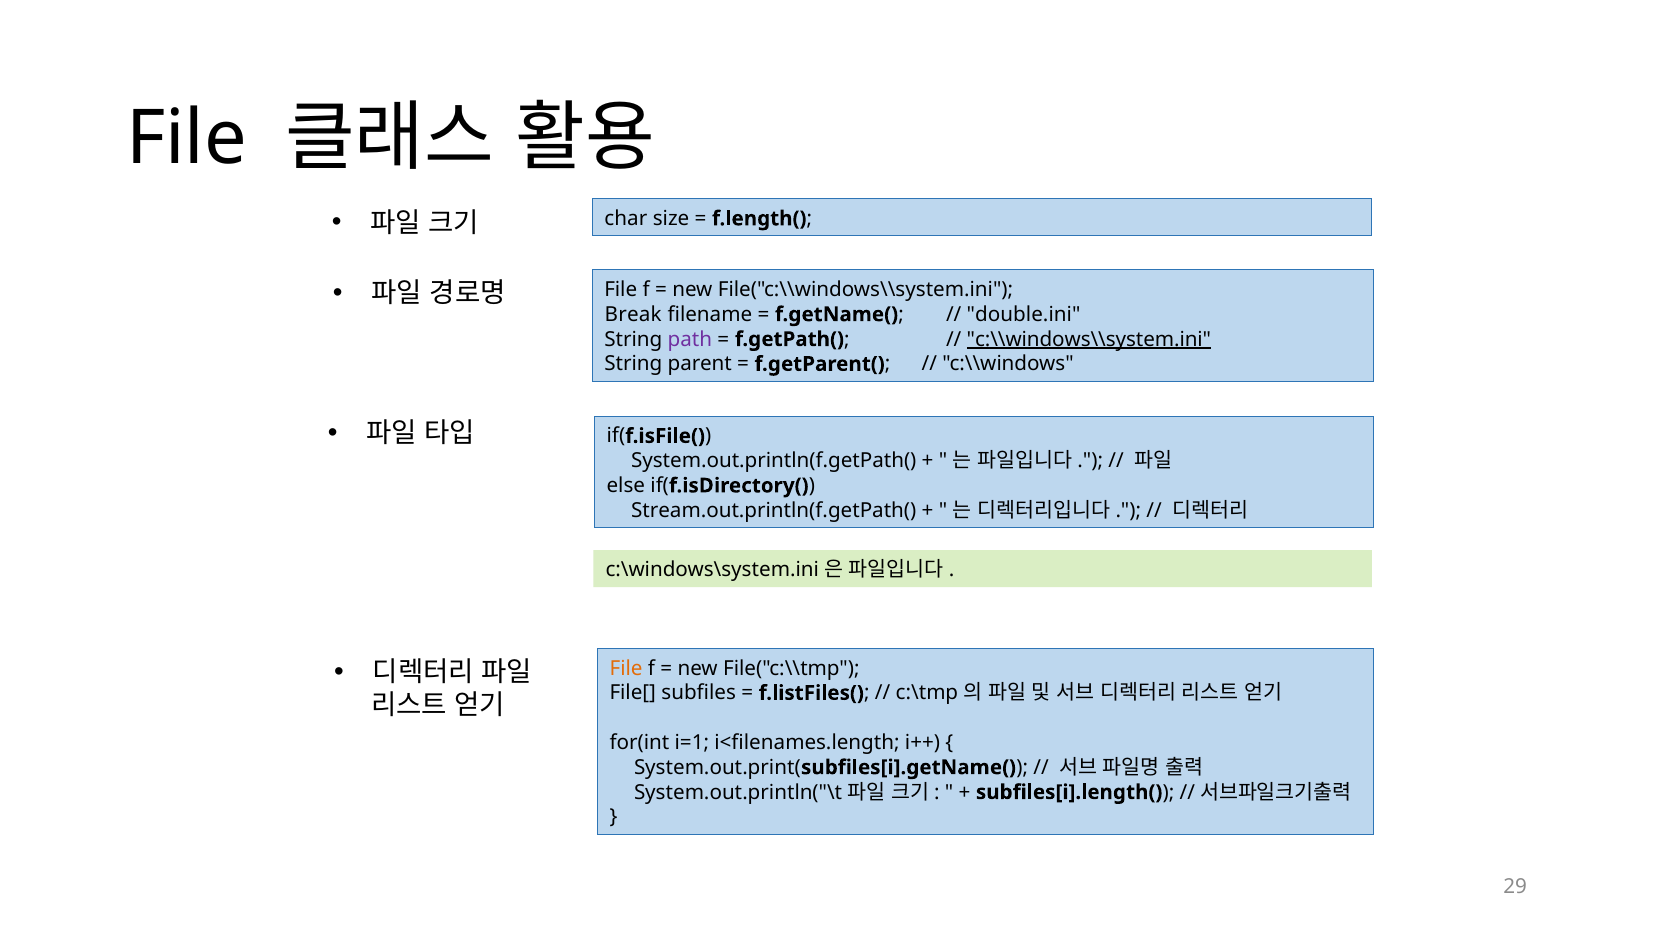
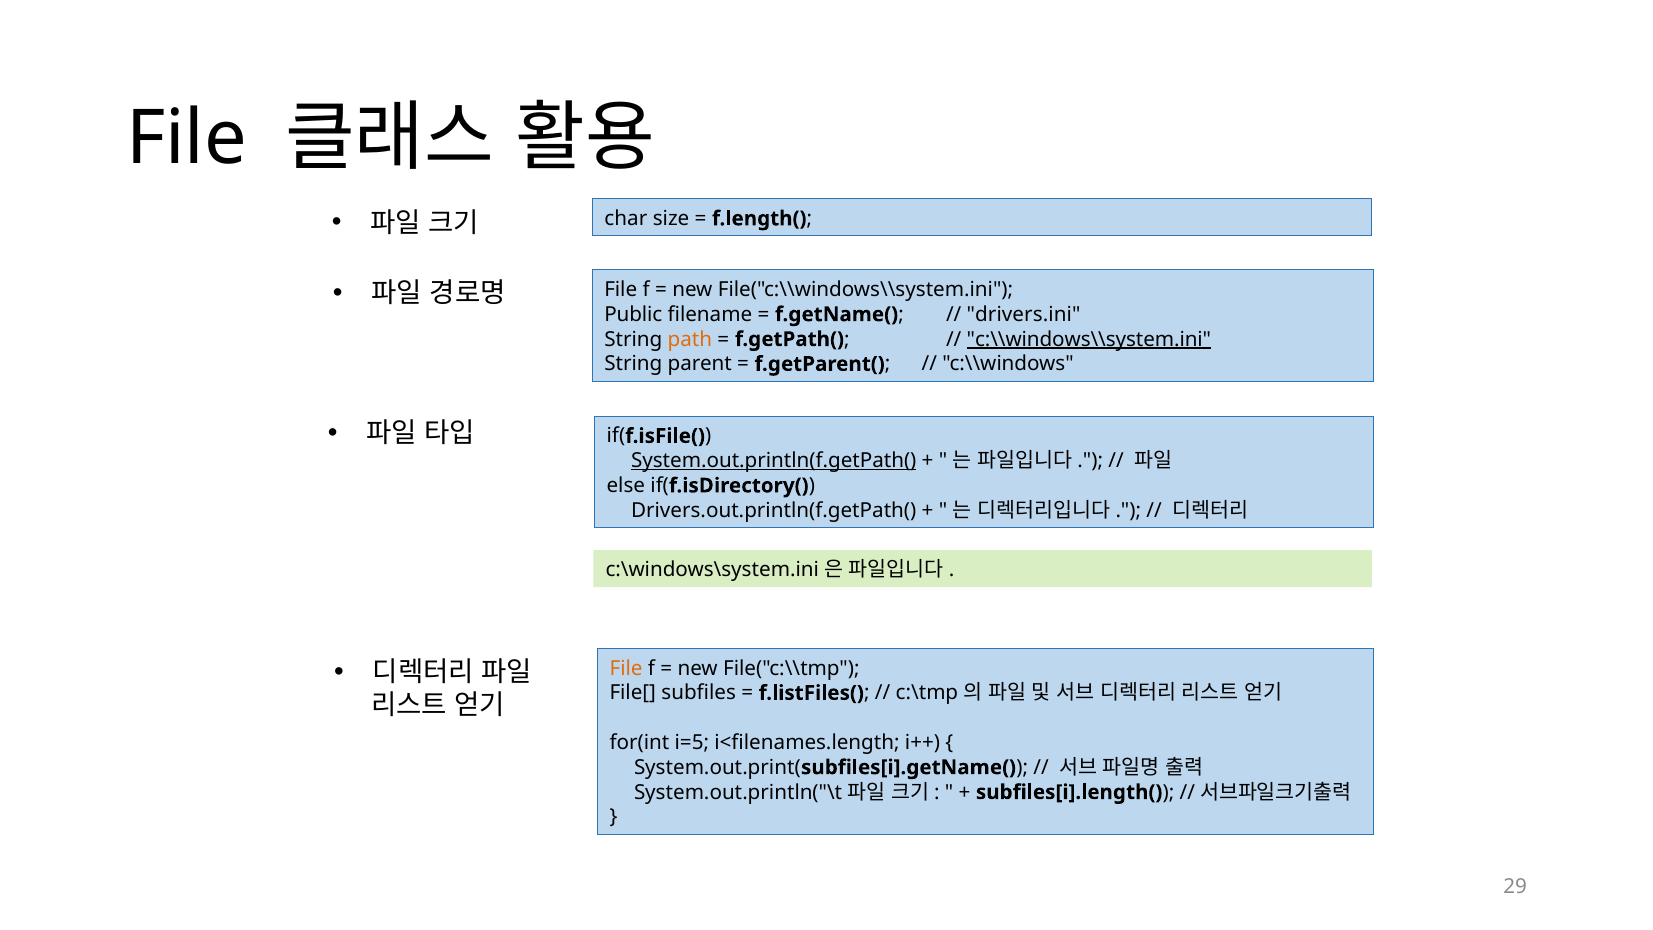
Break: Break -> Public
double.ini: double.ini -> drivers.ini
path colour: purple -> orange
System.out.println(f.getPath( underline: none -> present
Stream.out.println(f.getPath(: Stream.out.println(f.getPath( -> Drivers.out.println(f.getPath(
i=1: i=1 -> i=5
